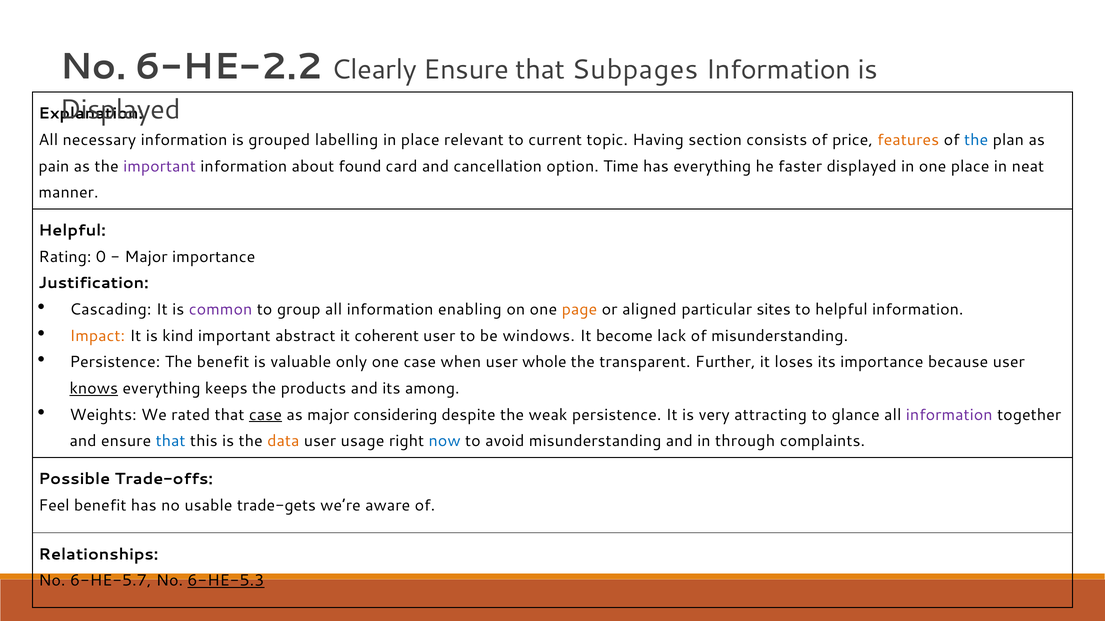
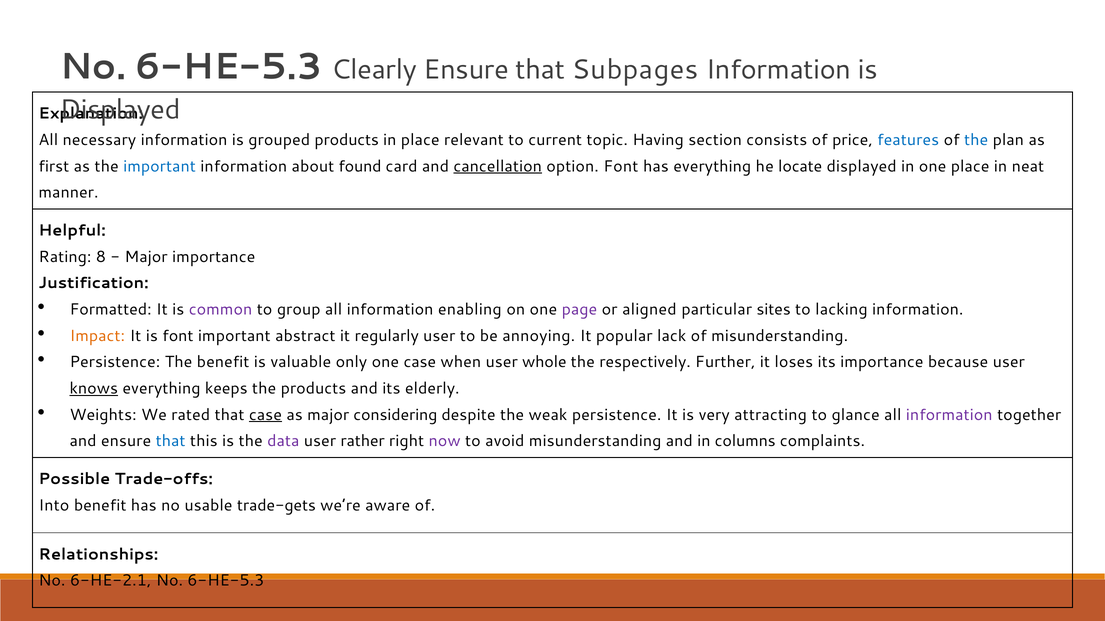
6-HE-2.2 at (229, 67): 6-HE-2.2 -> 6-HE-5.3
grouped labelling: labelling -> products
features colour: orange -> blue
pain: pain -> first
important at (160, 166) colour: purple -> blue
cancellation underline: none -> present
option Time: Time -> Font
faster: faster -> locate
0: 0 -> 8
Cascading: Cascading -> Formatted
page colour: orange -> purple
to helpful: helpful -> lacking
is kind: kind -> font
coherent: coherent -> regularly
windows: windows -> annoying
become: become -> popular
transparent: transparent -> respectively
among: among -> elderly
data colour: orange -> purple
usage: usage -> rather
now colour: blue -> purple
through: through -> columns
Feel: Feel -> Into
6-HE-5.7: 6-HE-5.7 -> 6-HE-2.1
6-HE-5.3 at (226, 581) underline: present -> none
